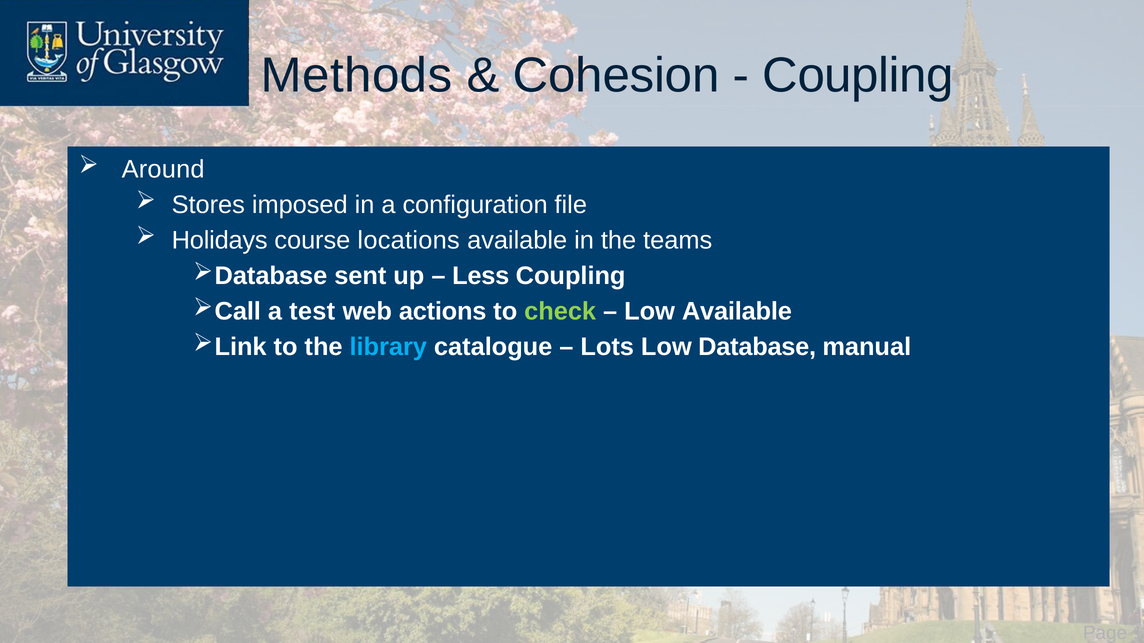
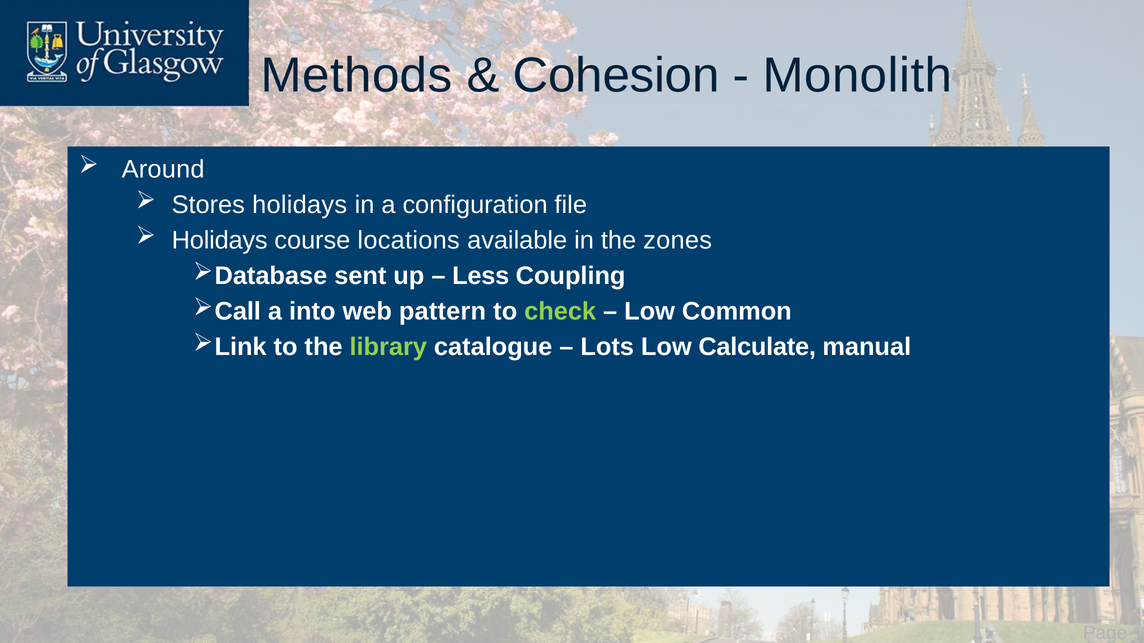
Coupling at (858, 76): Coupling -> Monolith
Stores imposed: imposed -> holidays
teams: teams -> zones
test: test -> into
actions: actions -> pattern
Low Available: Available -> Common
library colour: light blue -> light green
Database: Database -> Calculate
